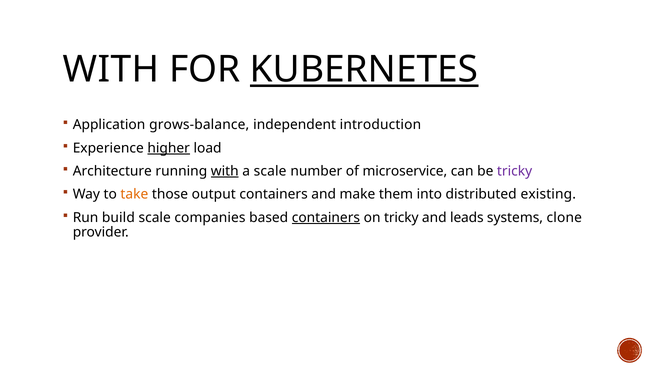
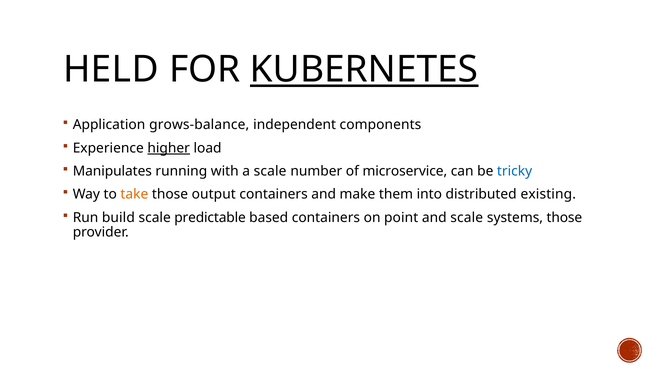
WITH at (111, 70): WITH -> HELD
introduction: introduction -> components
Architecture: Architecture -> Manipulates
with at (225, 171) underline: present -> none
tricky at (515, 171) colour: purple -> blue
companies: companies -> predictable
containers at (326, 217) underline: present -> none
on tricky: tricky -> point
and leads: leads -> scale
systems clone: clone -> those
